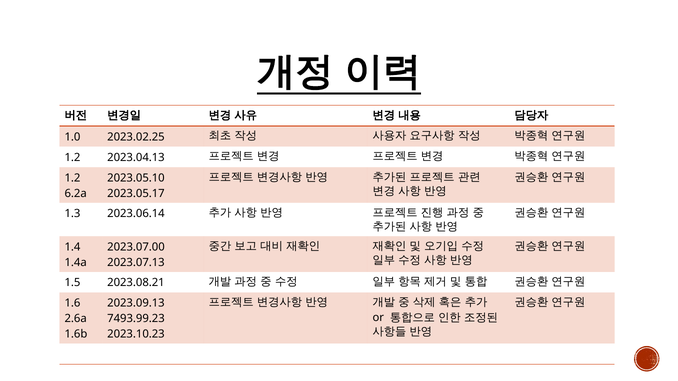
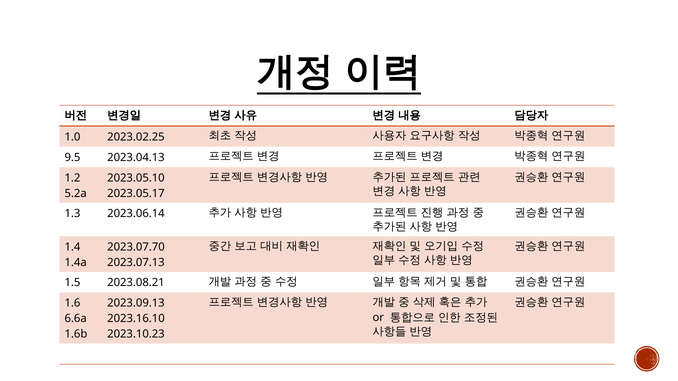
1.2 at (73, 158): 1.2 -> 9.5
6.2a: 6.2a -> 5.2a
2023.07.00: 2023.07.00 -> 2023.07.70
2.6a: 2.6a -> 6.6a
7493.99.23: 7493.99.23 -> 2023.16.10
